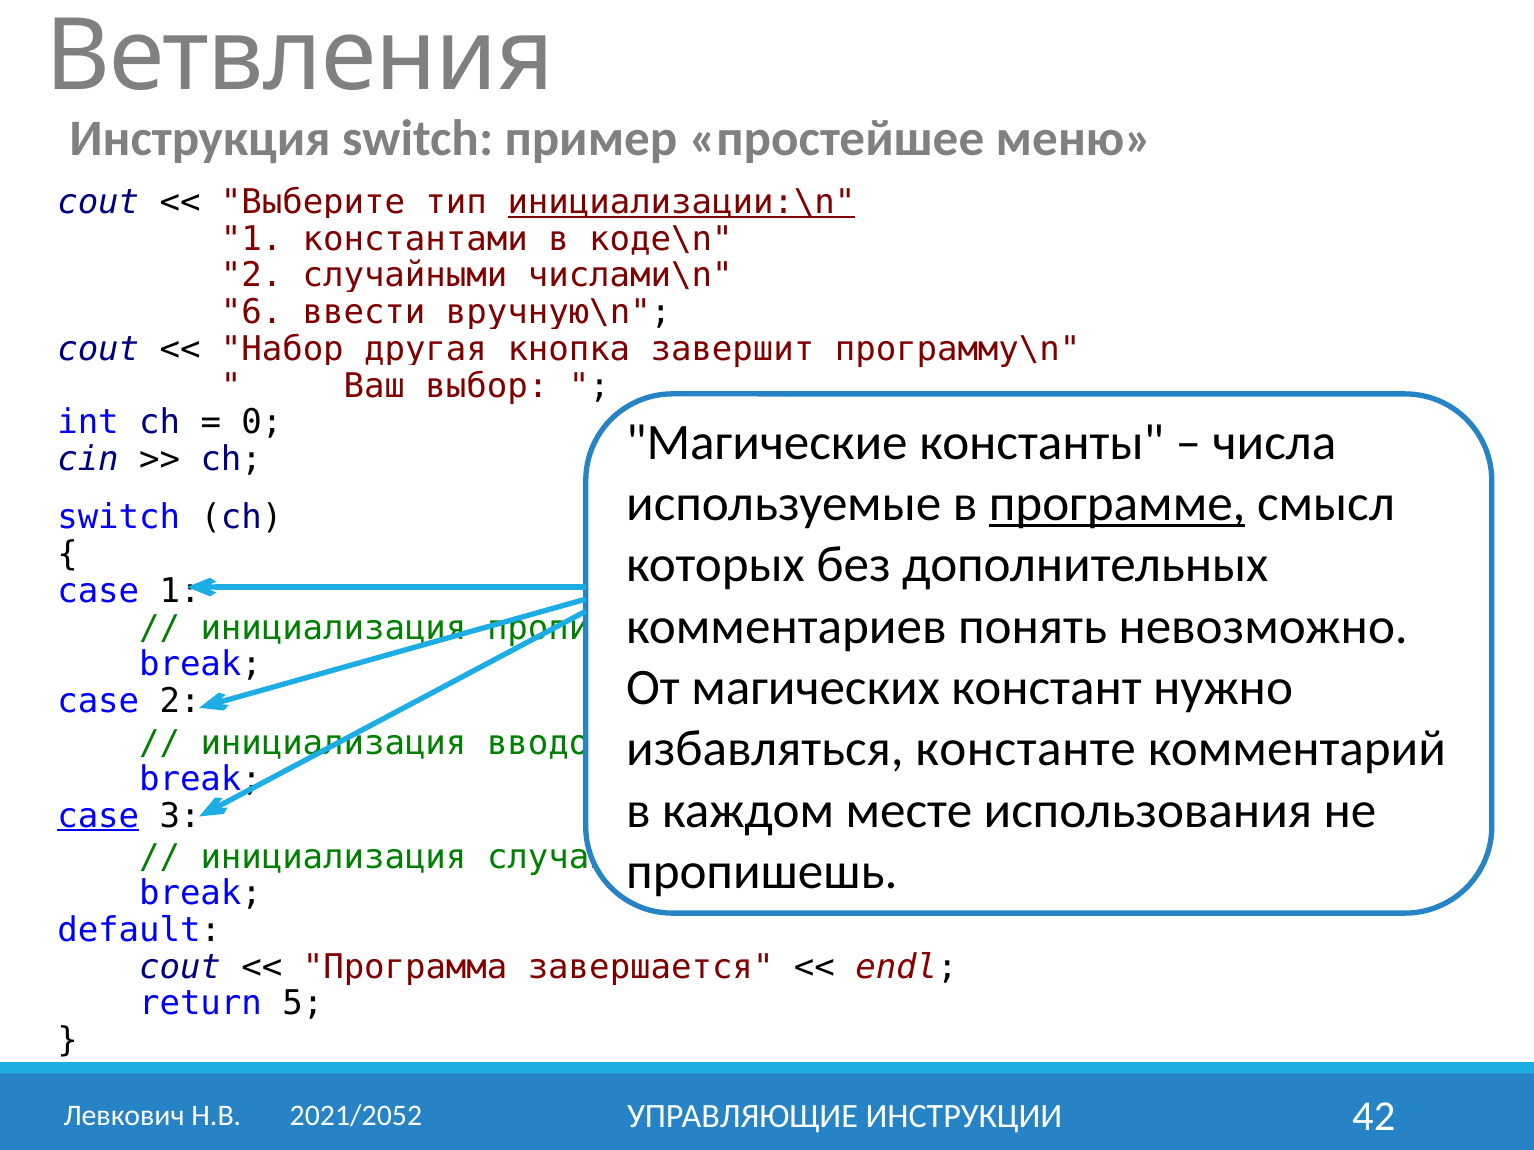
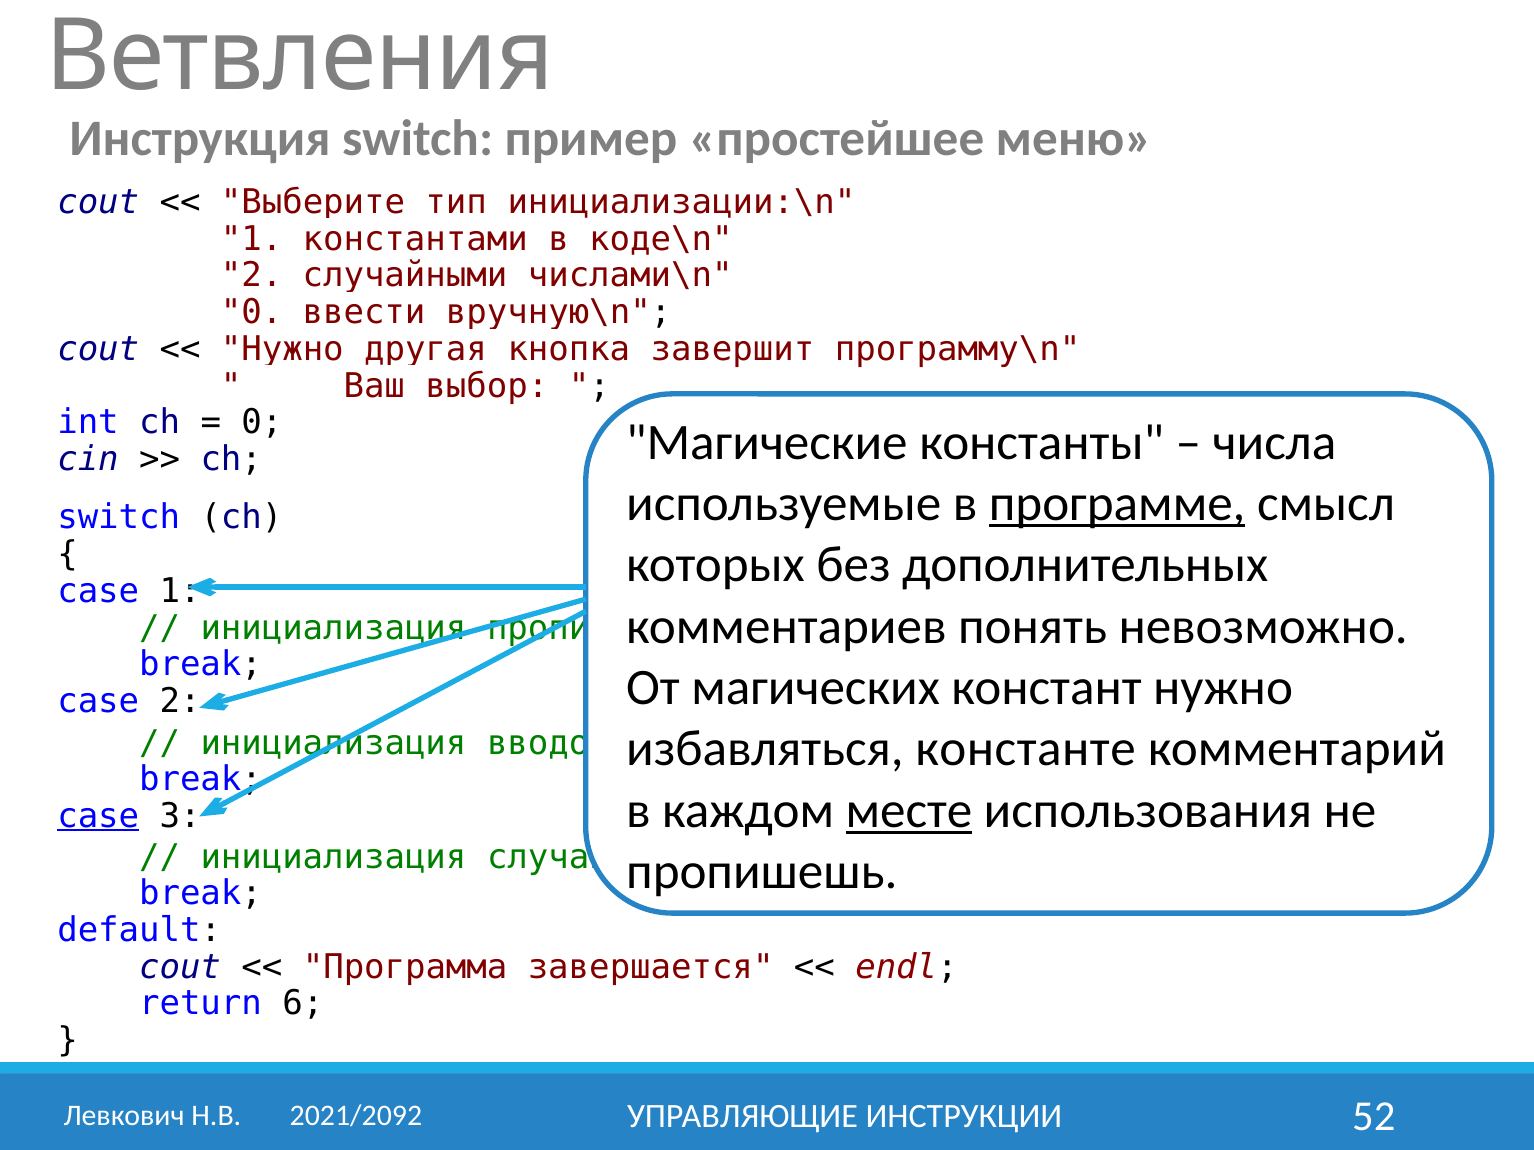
инициализации:\n underline: present -> none
6 at (252, 313): 6 -> 0
Набор at (282, 349): Набор -> Нужно
месте underline: none -> present
5: 5 -> 6
42: 42 -> 52
2021/2052: 2021/2052 -> 2021/2092
